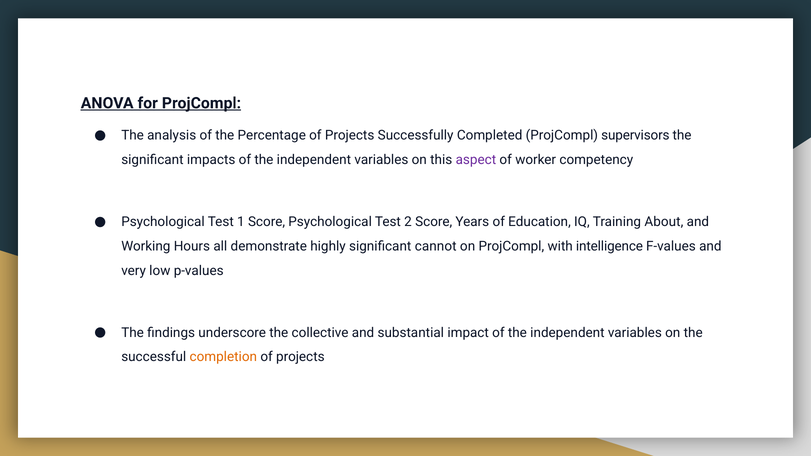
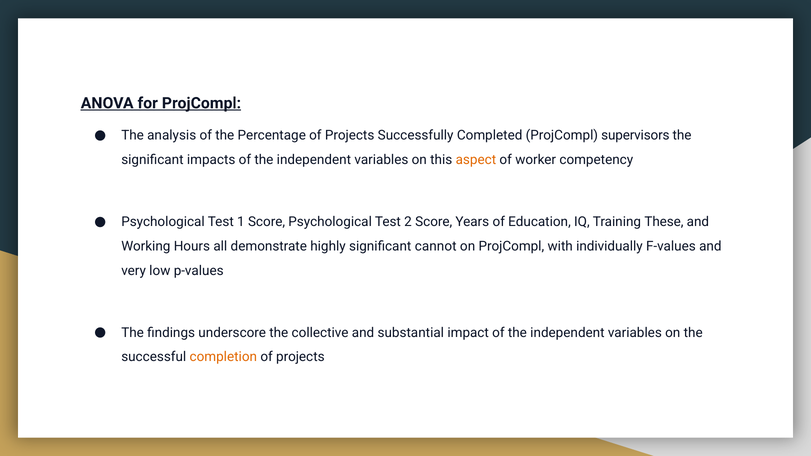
aspect colour: purple -> orange
About: About -> These
intelligence: intelligence -> individually
